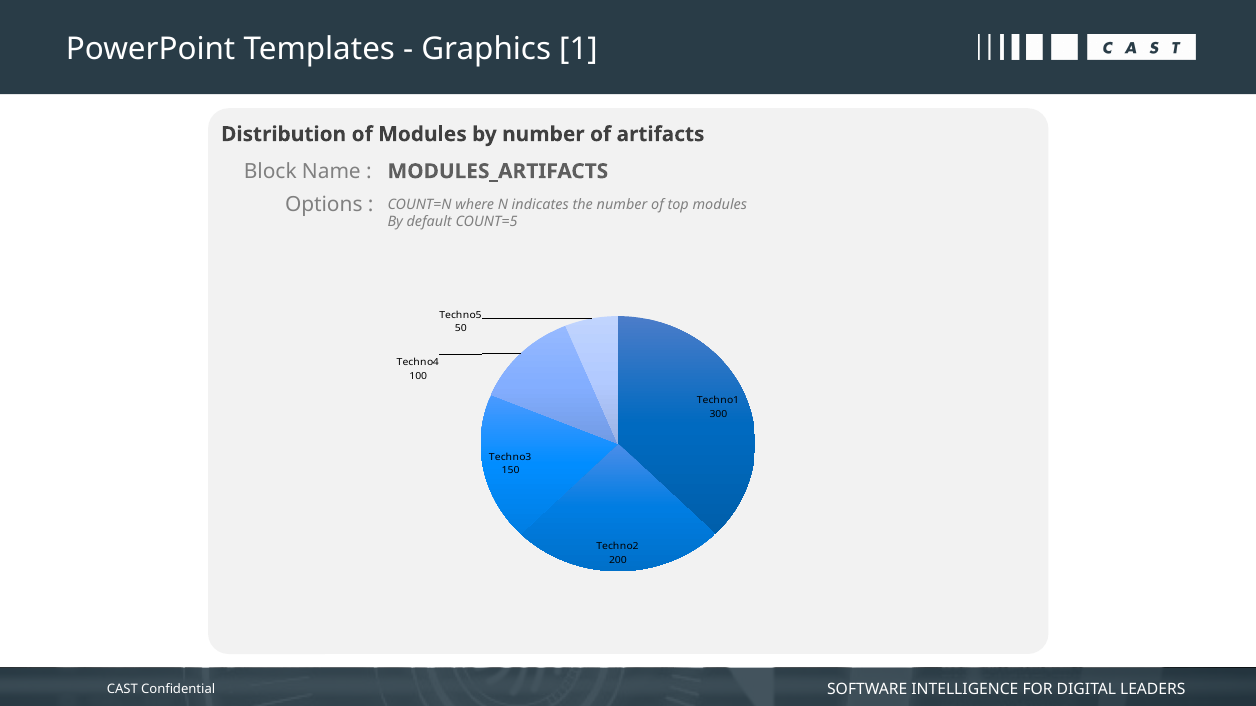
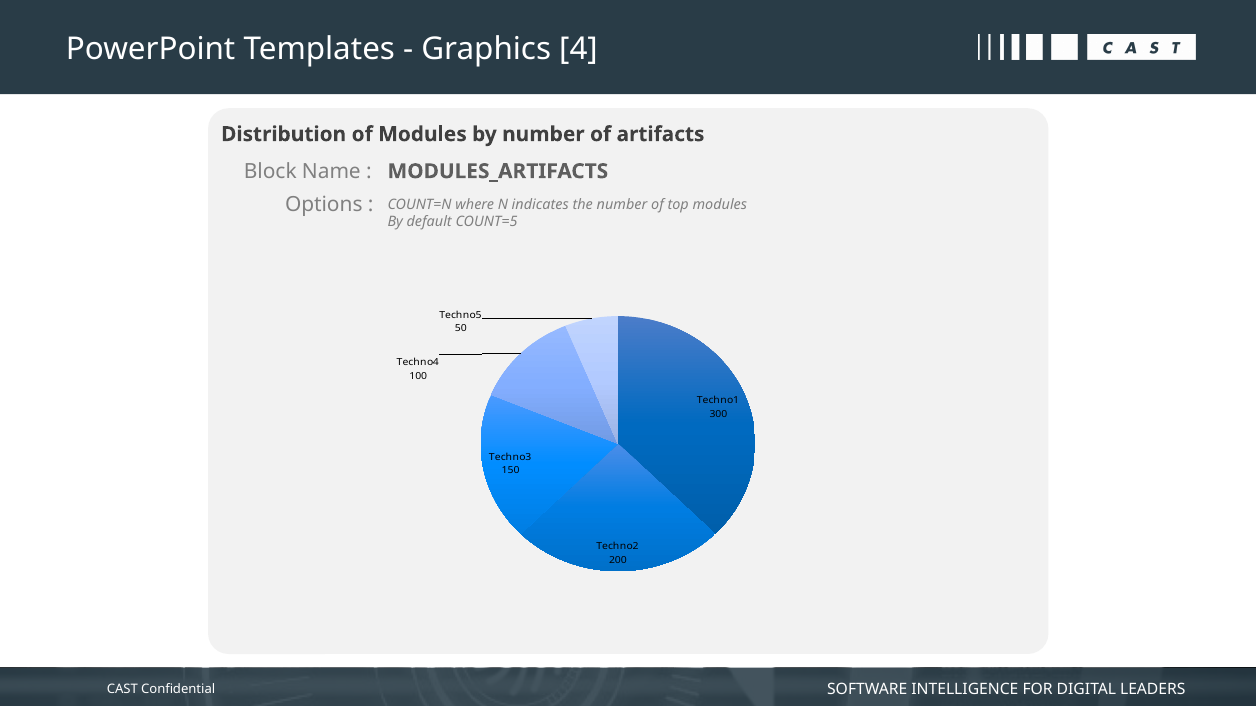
1: 1 -> 4
